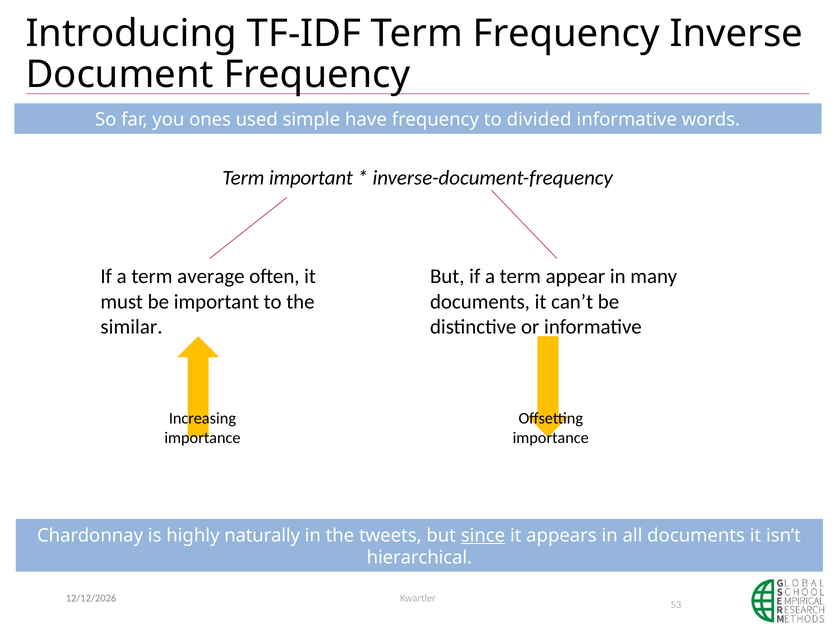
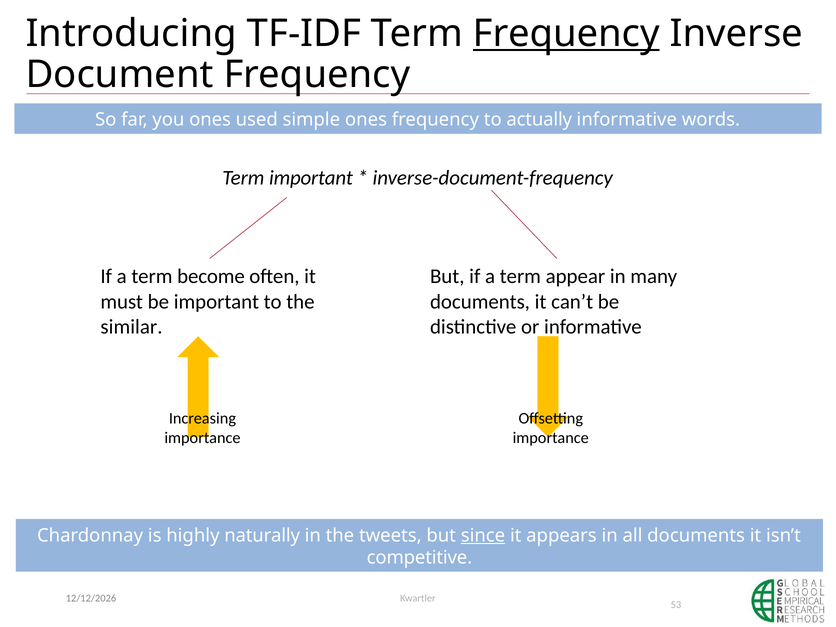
Frequency at (566, 33) underline: none -> present
simple have: have -> ones
divided: divided -> actually
average: average -> become
hierarchical: hierarchical -> competitive
